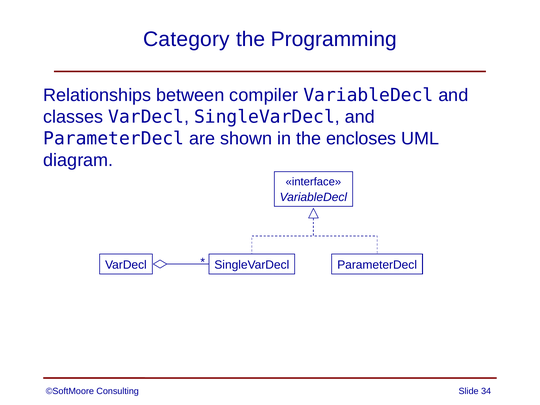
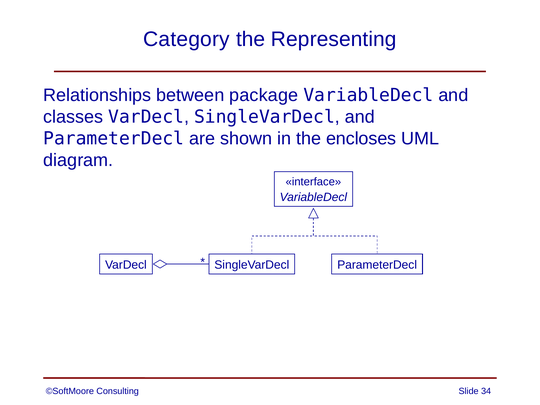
Programming: Programming -> Representing
compiler: compiler -> package
